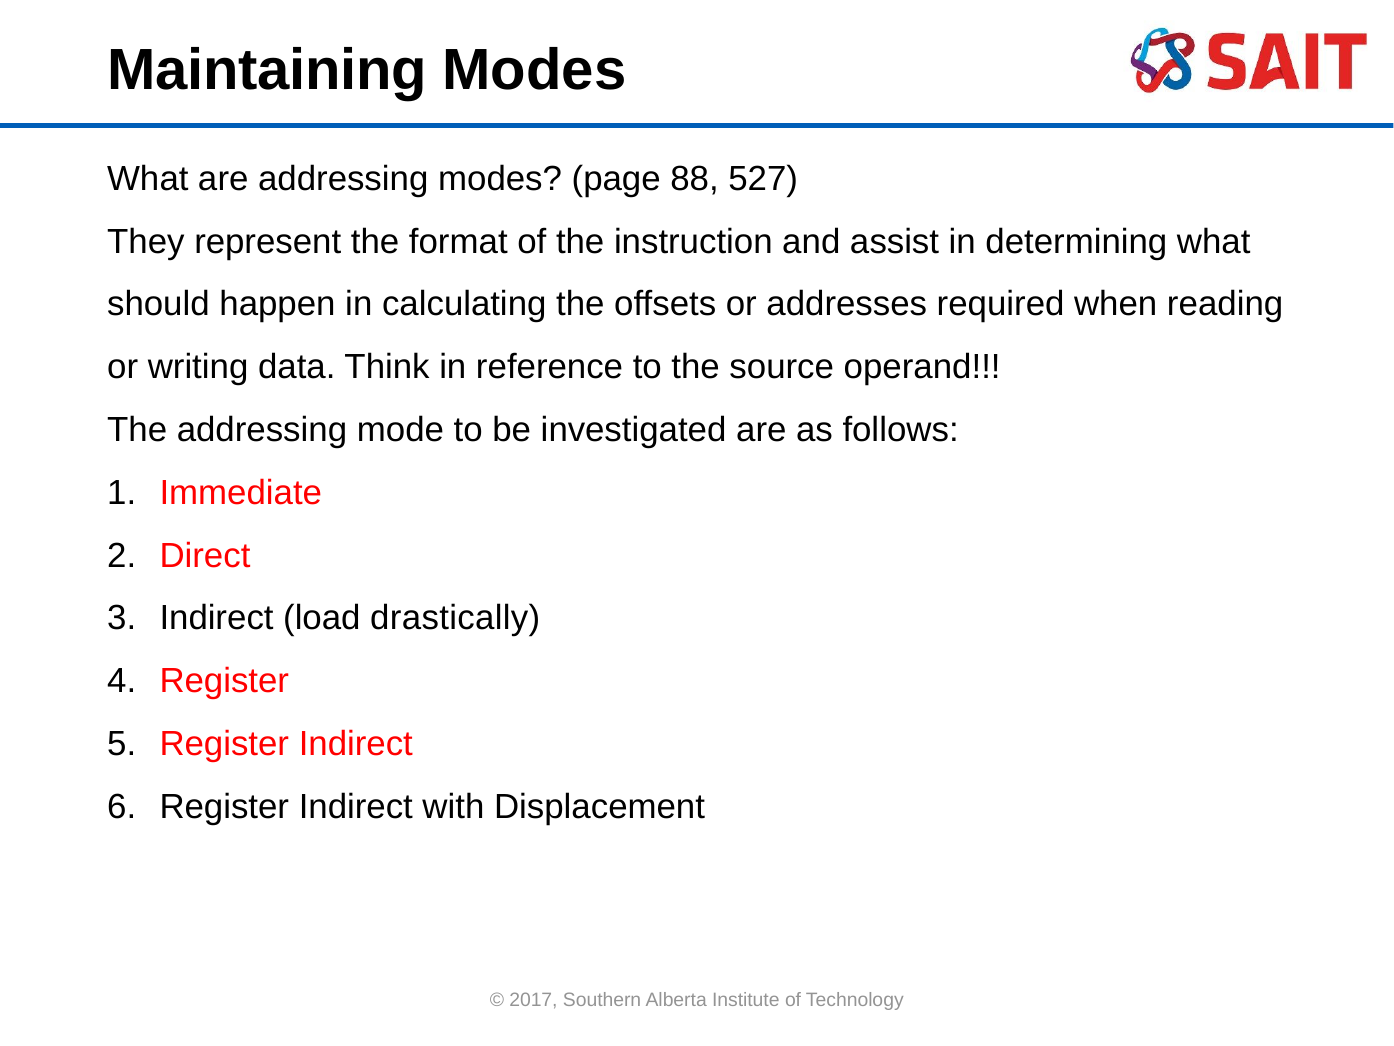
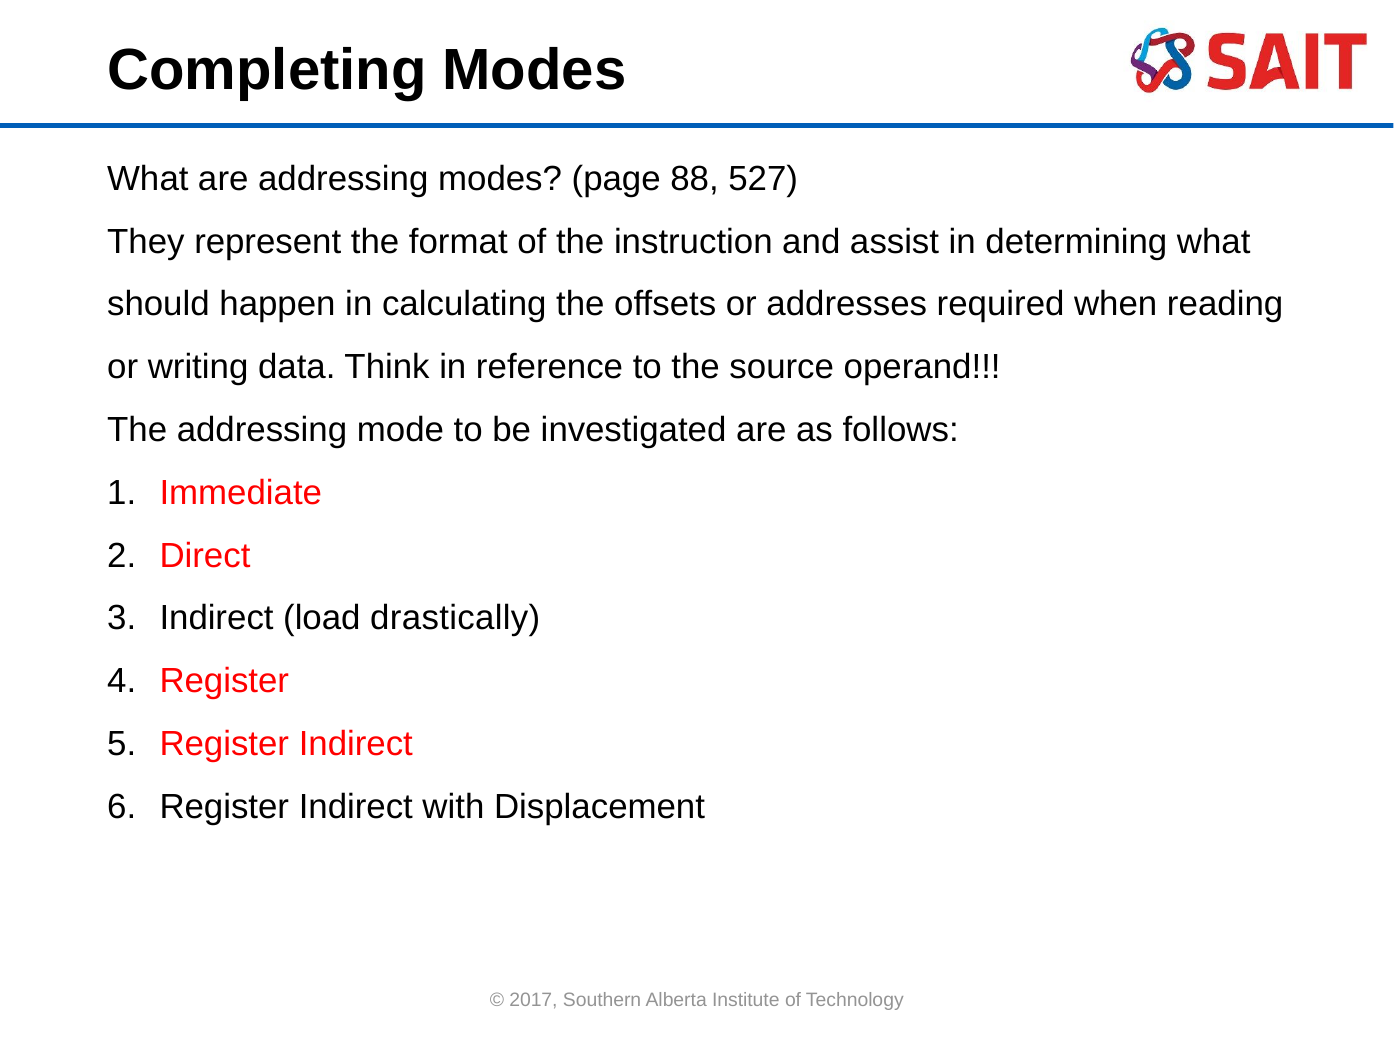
Maintaining: Maintaining -> Completing
